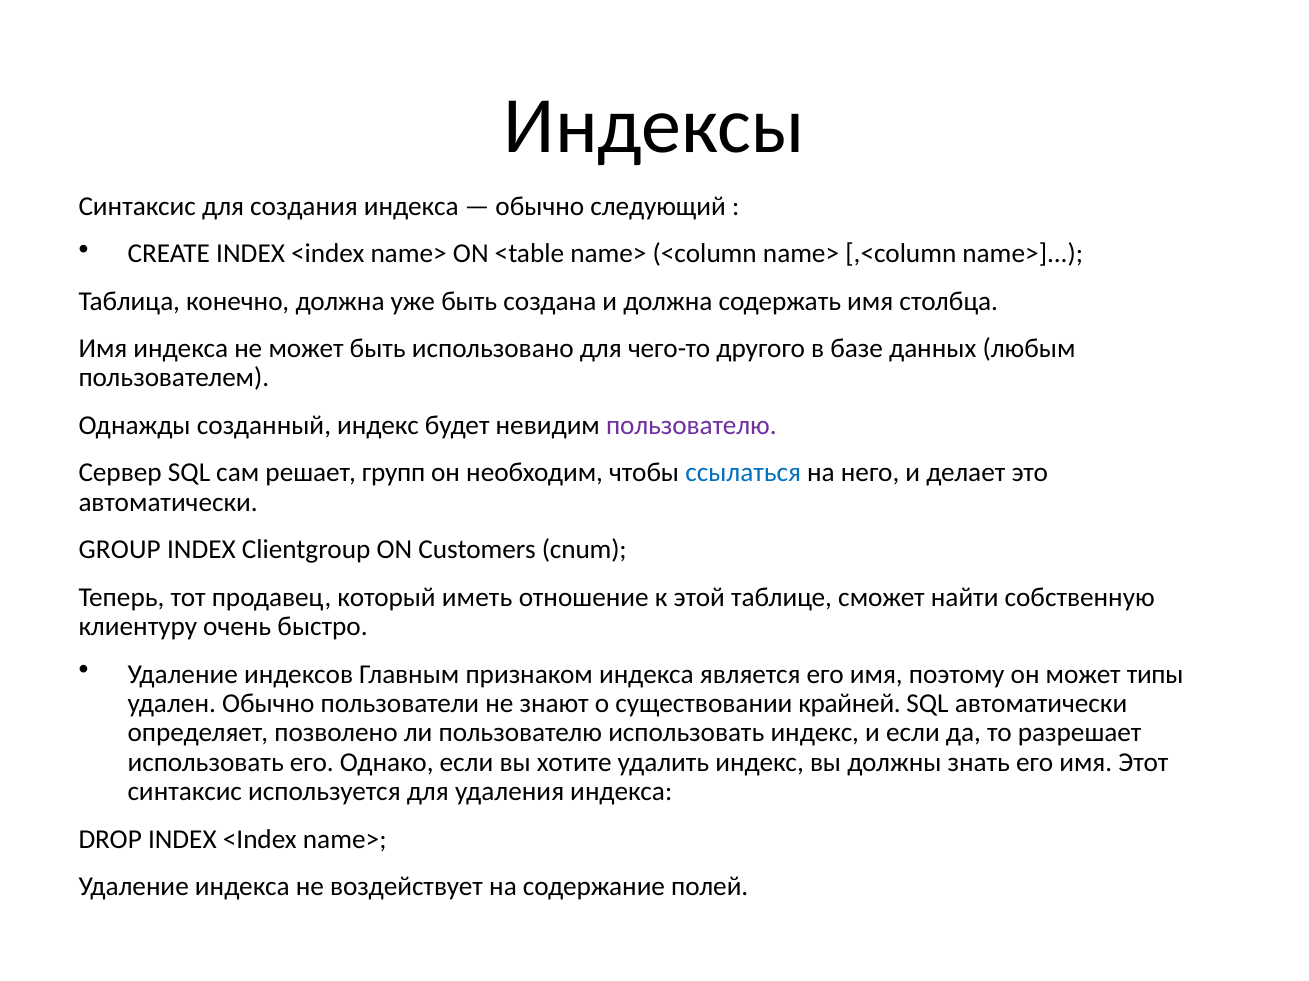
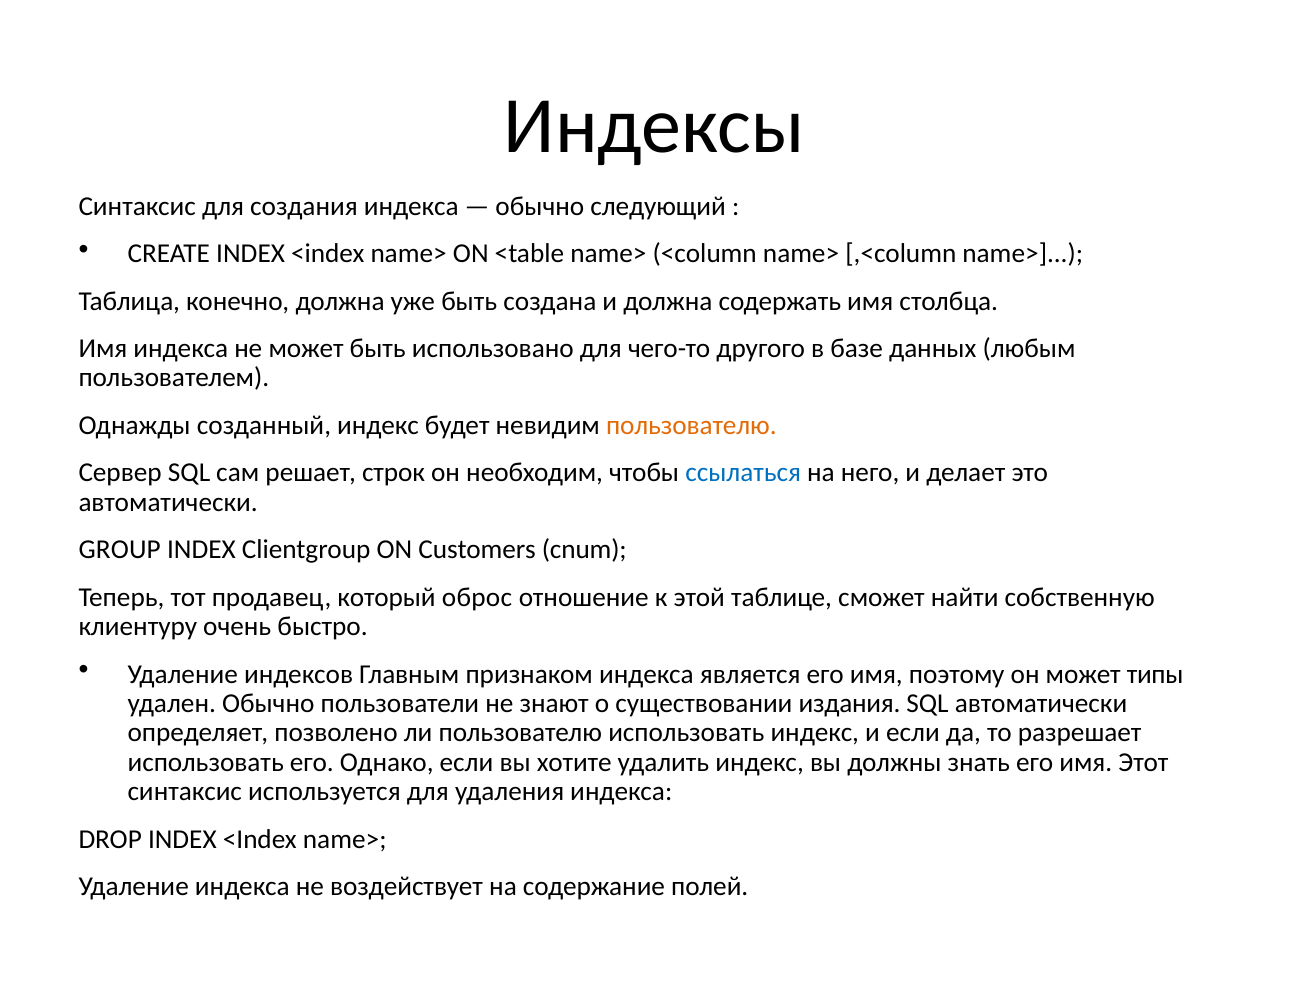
пользователю at (691, 426) colour: purple -> orange
групп: групп -> строк
иметь: иметь -> оброс
крайней: крайней -> издания
